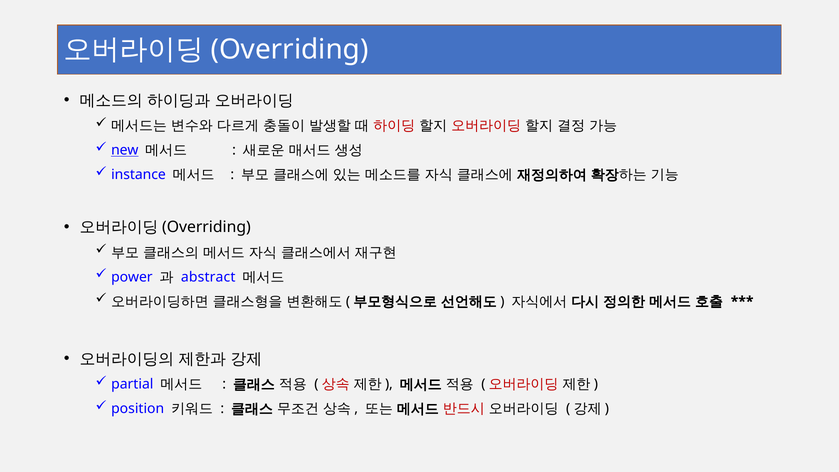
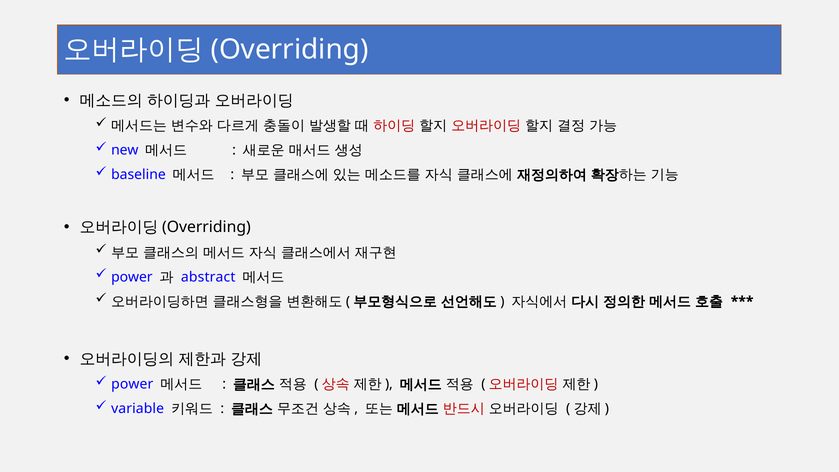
new underline: present -> none
instance: instance -> baseline
partial at (132, 384): partial -> power
position: position -> variable
